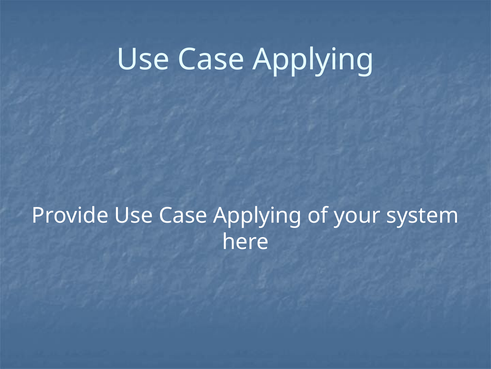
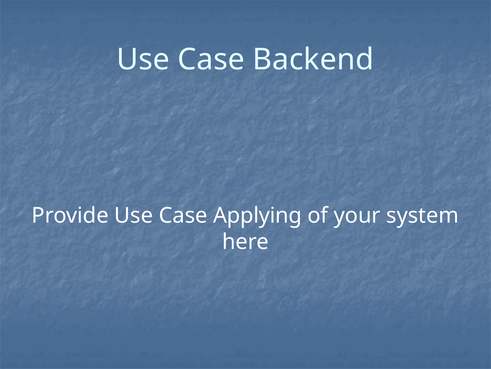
Applying at (313, 59): Applying -> Backend
